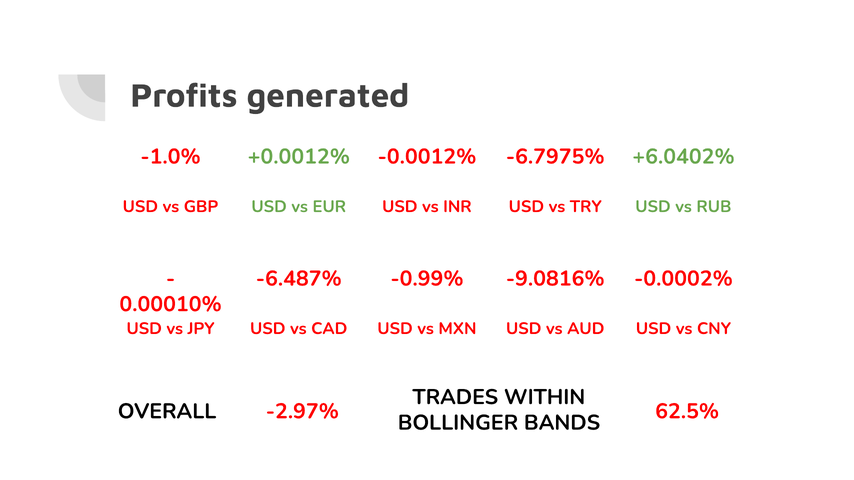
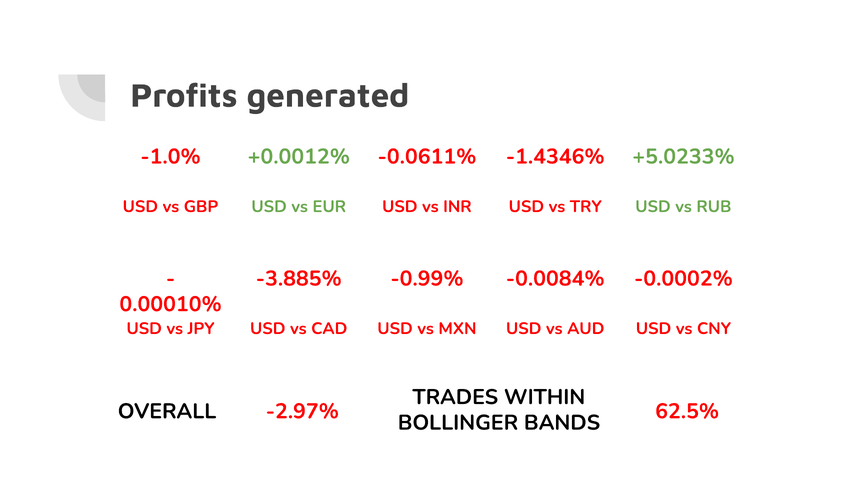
-0.0012%: -0.0012% -> -0.0611%
-6.7975%: -6.7975% -> -1.4346%
+6.0402%: +6.0402% -> +5.0233%
-6.487%: -6.487% -> -3.885%
-9.0816%: -9.0816% -> -0.0084%
